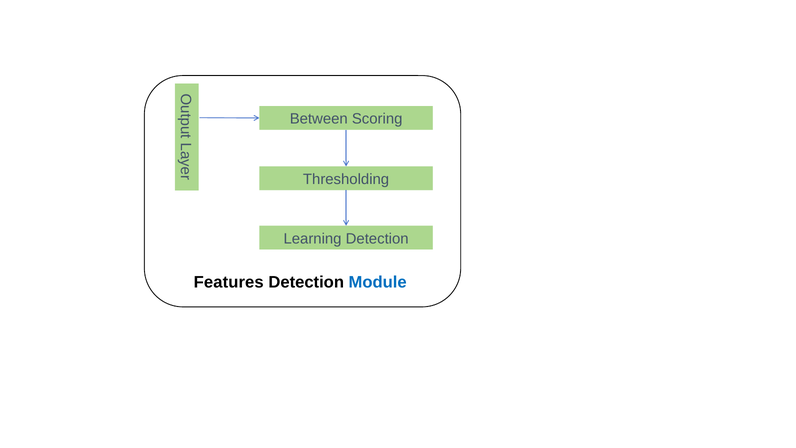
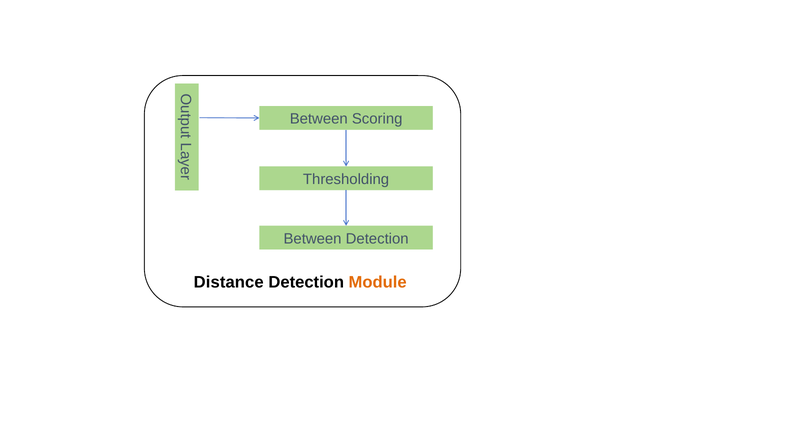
Learning at (313, 238): Learning -> Between
Features: Features -> Distance
Module colour: blue -> orange
